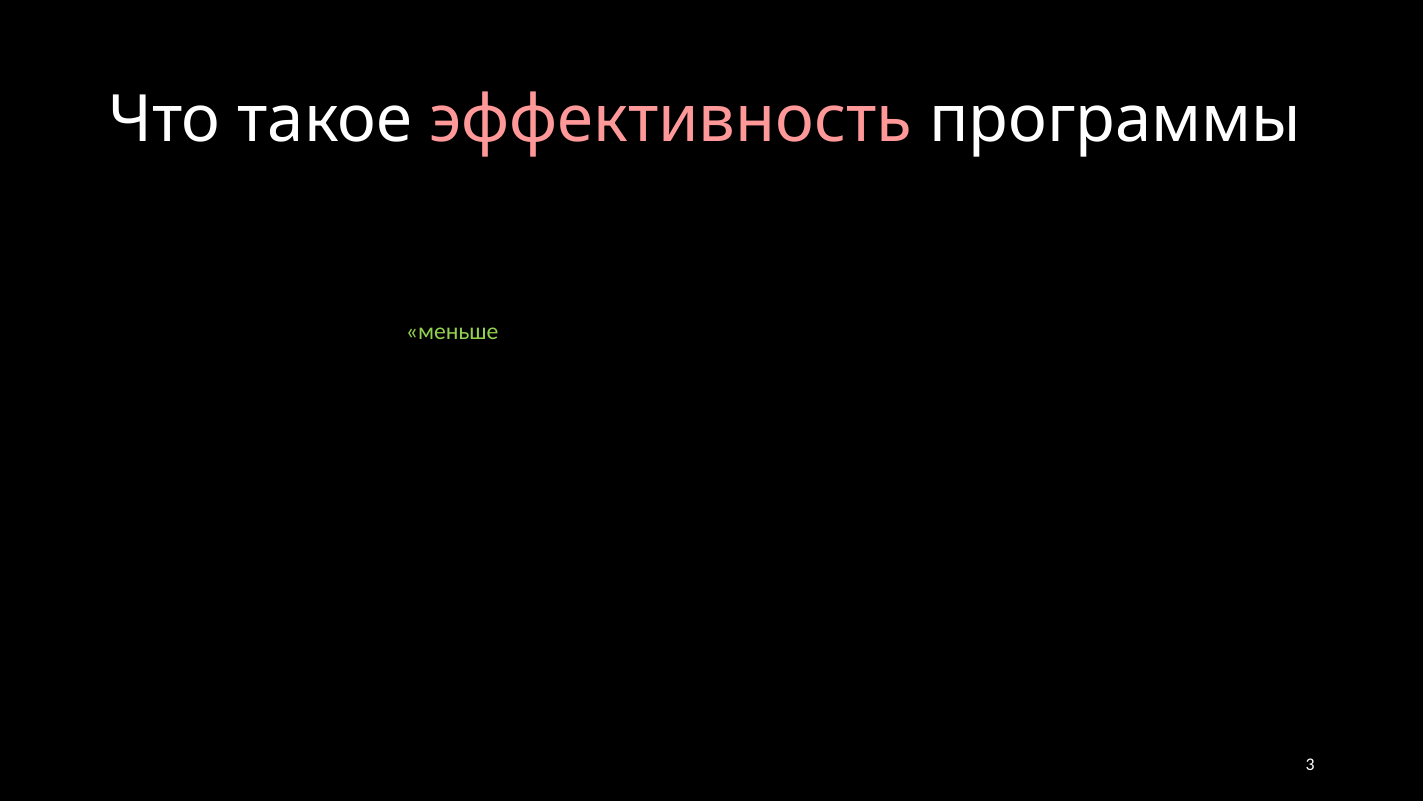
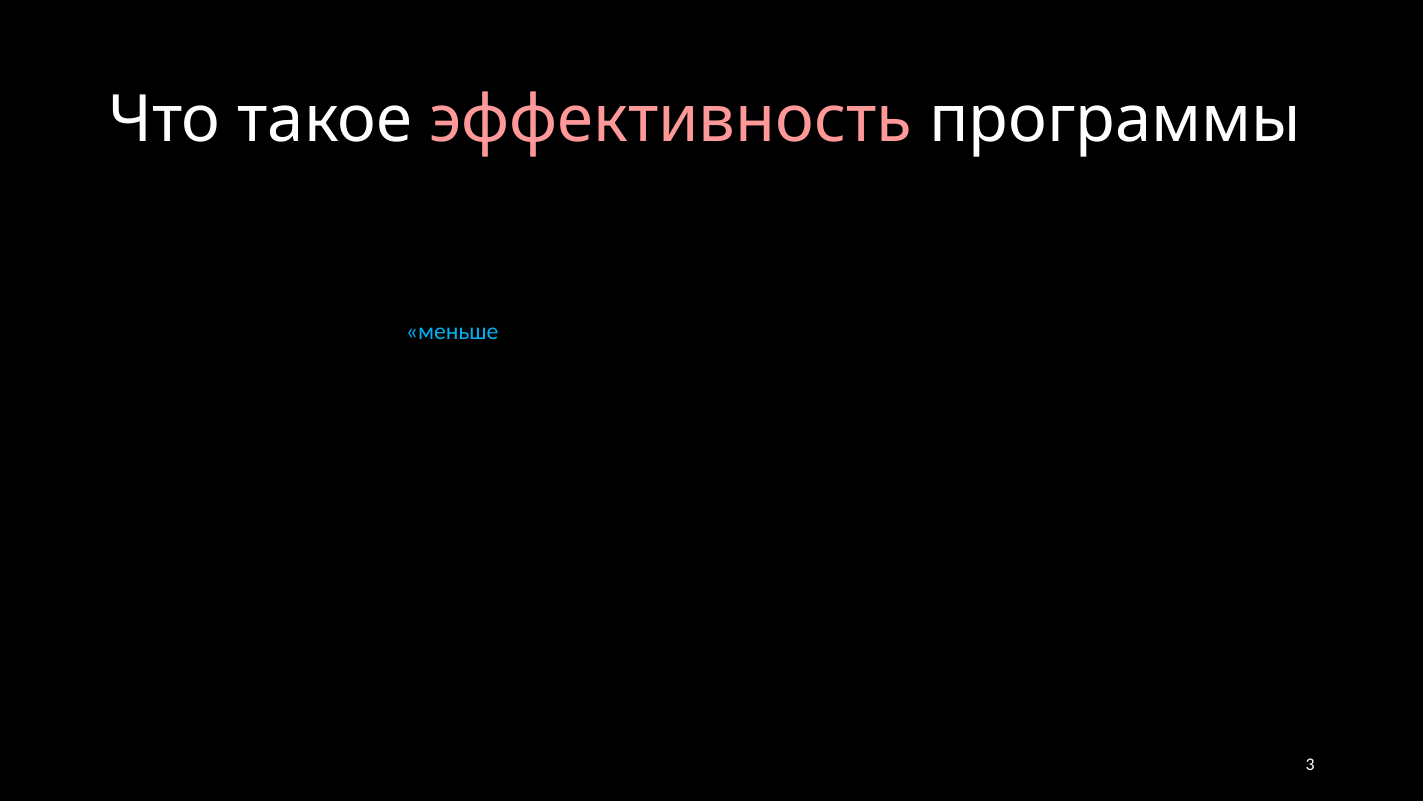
меньше colour: light green -> light blue
